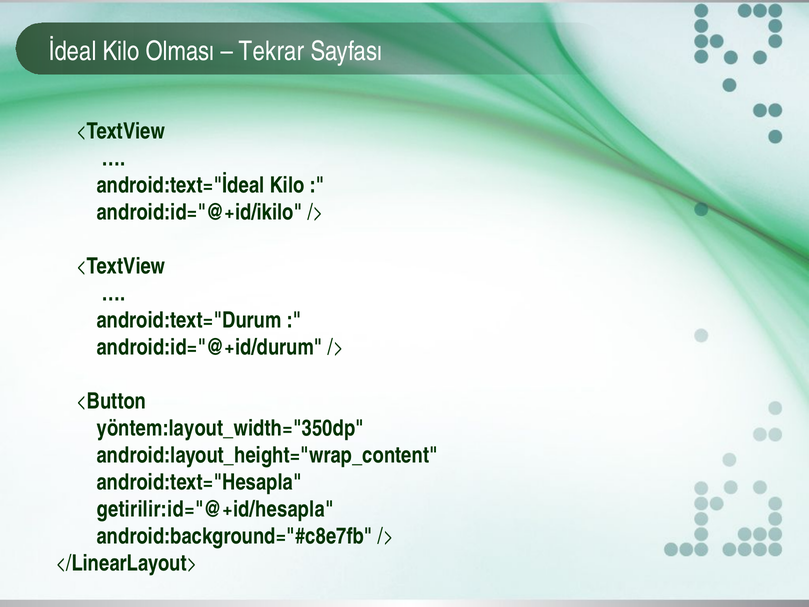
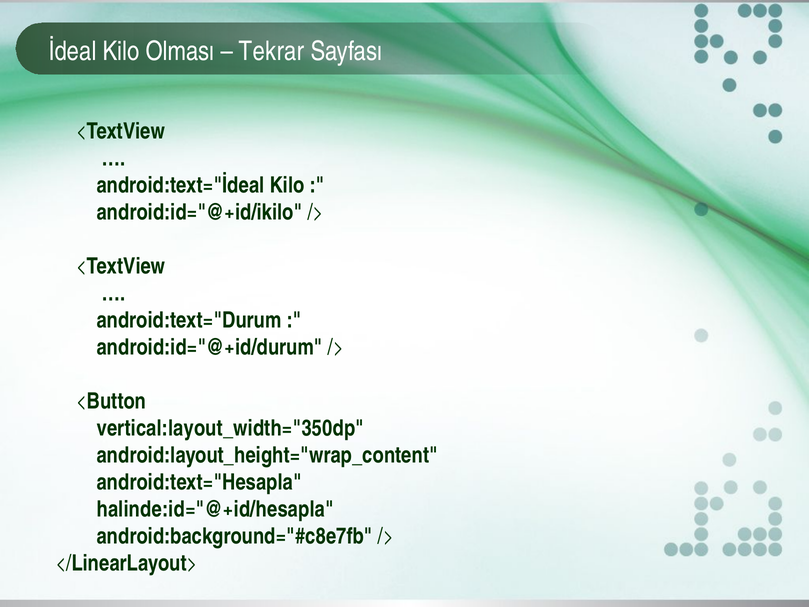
yöntem:layout_width="350dp: yöntem:layout_width="350dp -> vertical:layout_width="350dp
getirilir:id="@+id/hesapla: getirilir:id="@+id/hesapla -> halinde:id="@+id/hesapla
